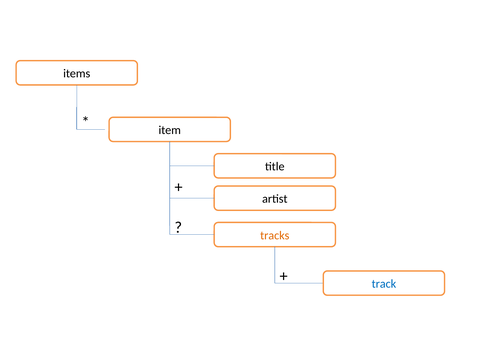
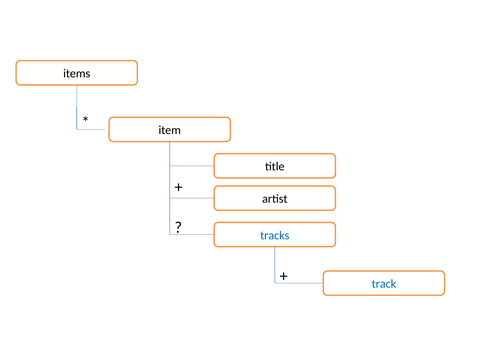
tracks colour: orange -> blue
